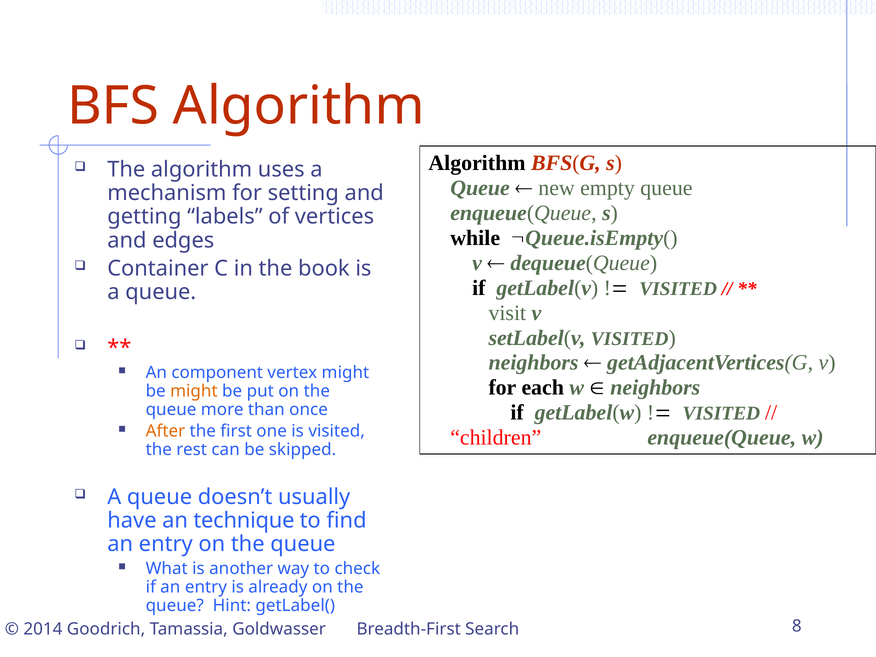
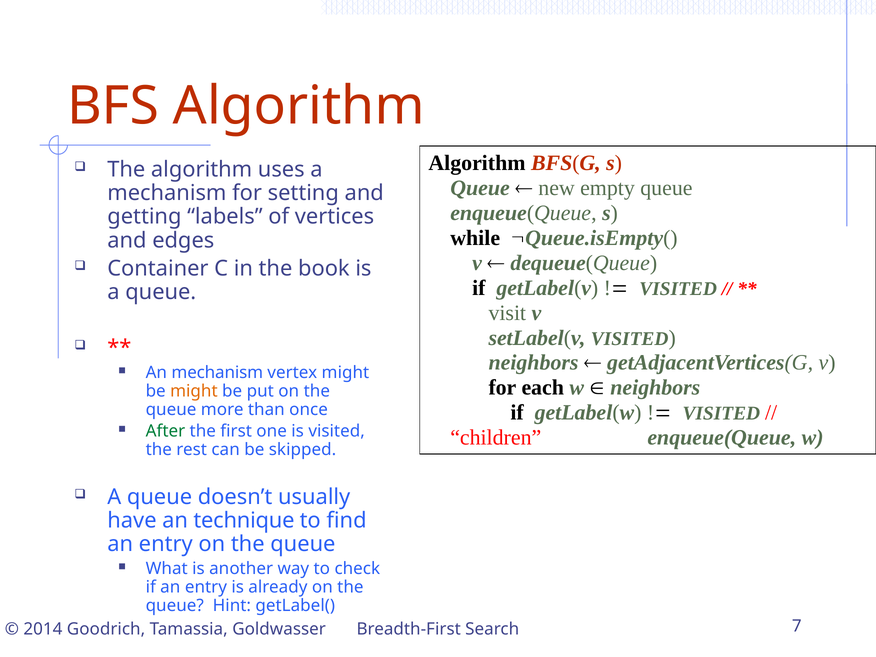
An component: component -> mechanism
After colour: orange -> green
8: 8 -> 7
